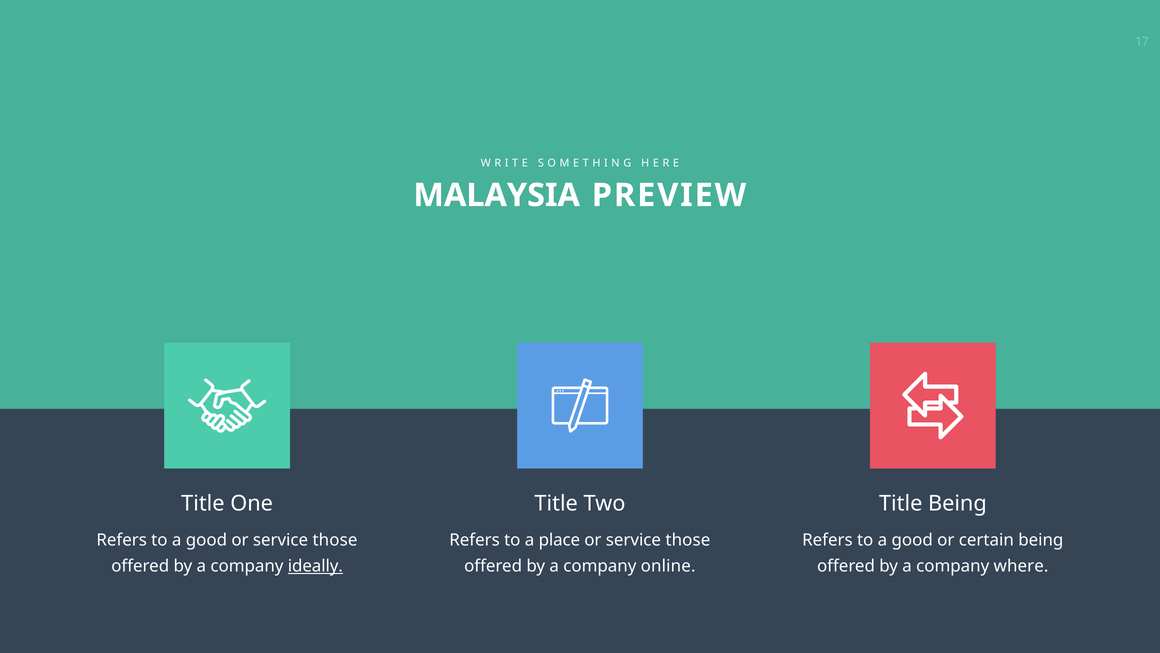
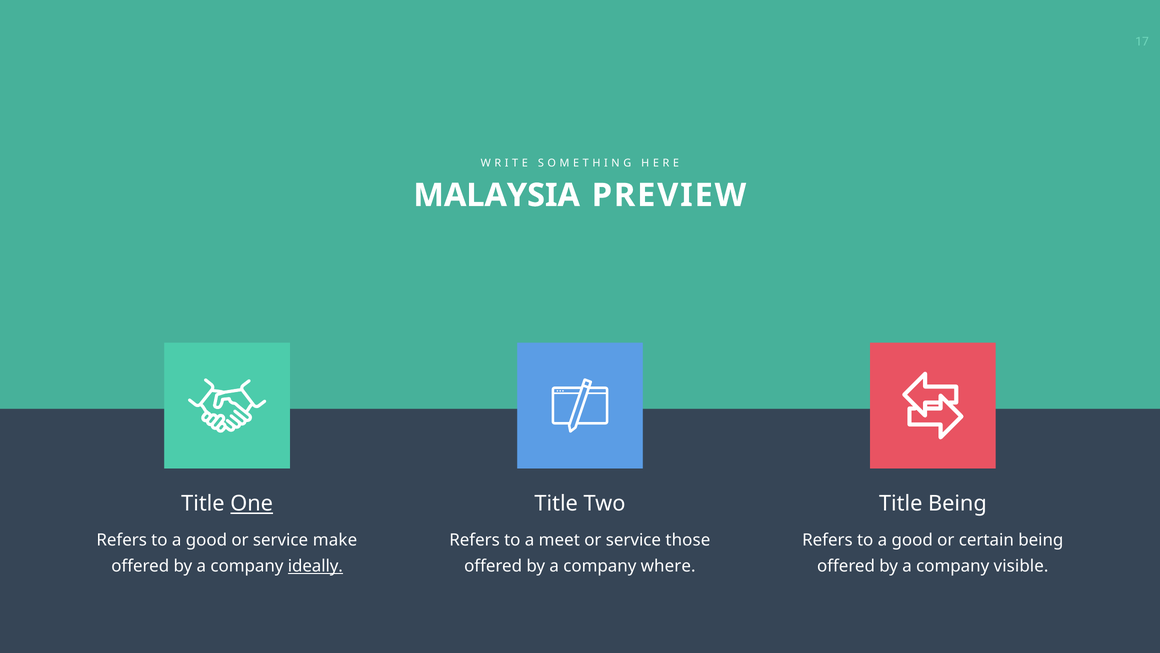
One underline: none -> present
good or service those: those -> make
place: place -> meet
online: online -> where
where: where -> visible
